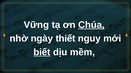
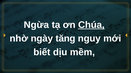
Vững: Vững -> Ngừa
thiết: thiết -> tăng
biết underline: present -> none
